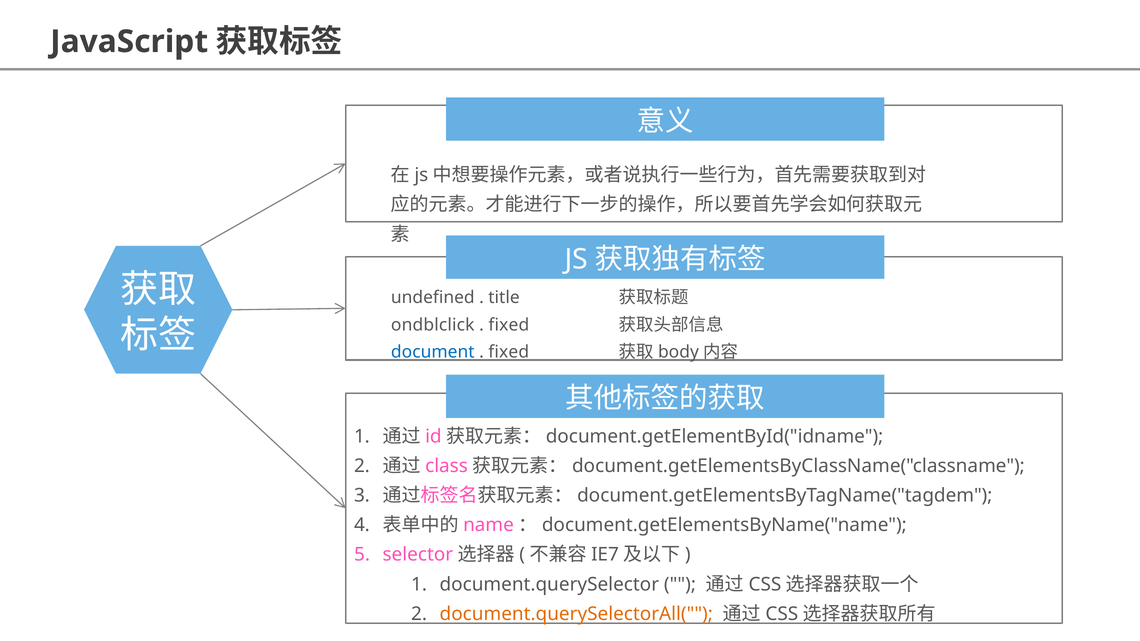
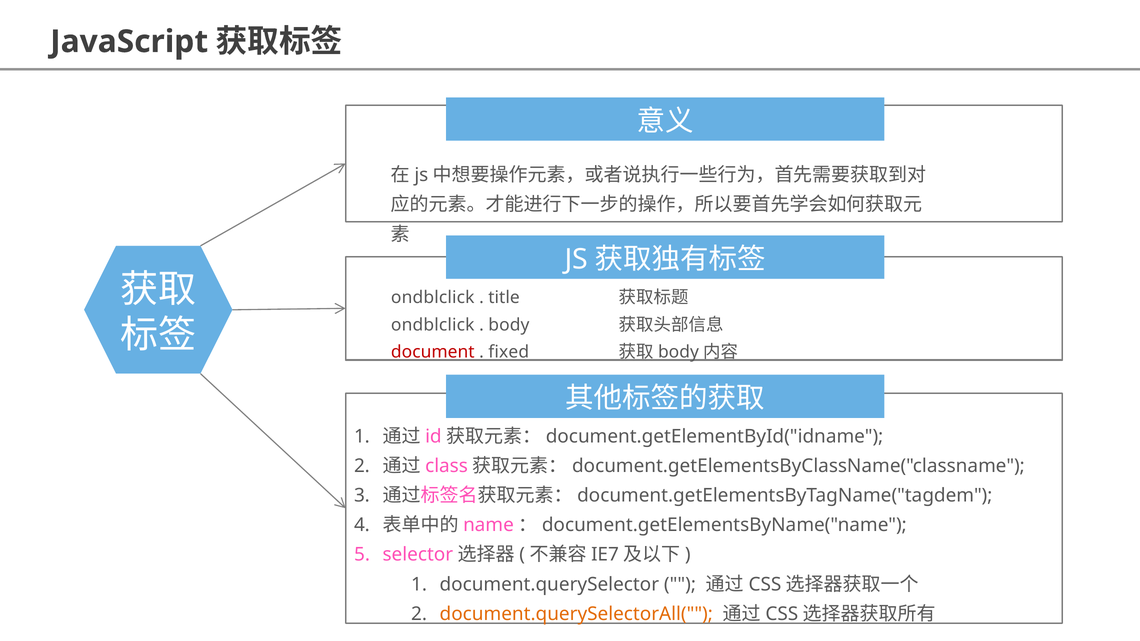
undefined at (433, 298): undefined -> ondblclick
fixed at (509, 325): fixed -> body
document colour: blue -> red
